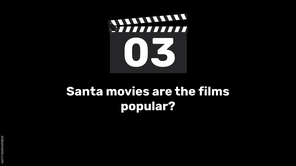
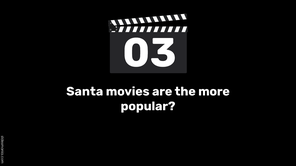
films: films -> more
